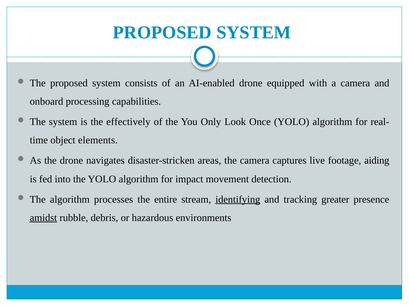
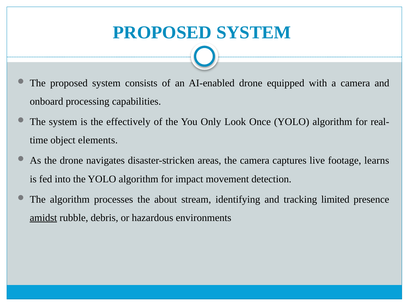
aiding: aiding -> learns
entire: entire -> about
identifying underline: present -> none
greater: greater -> limited
